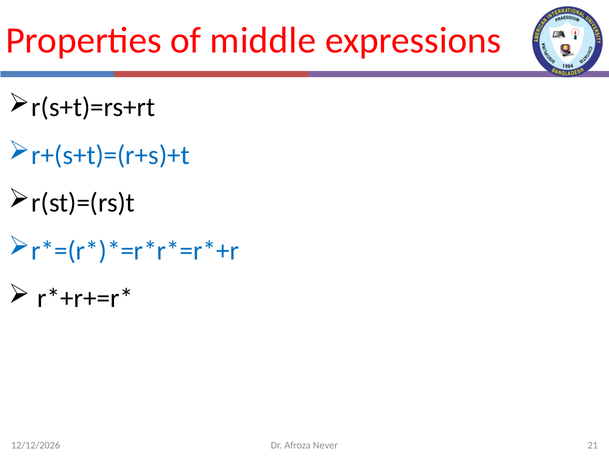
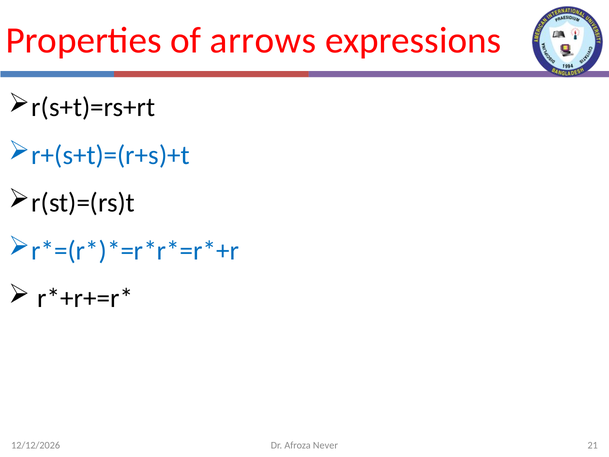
middle: middle -> arrows
